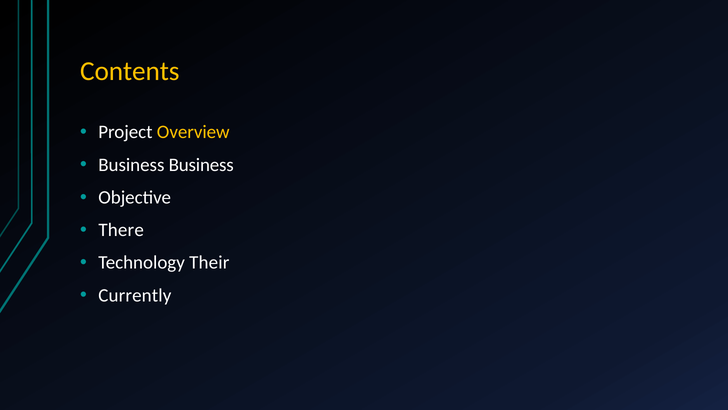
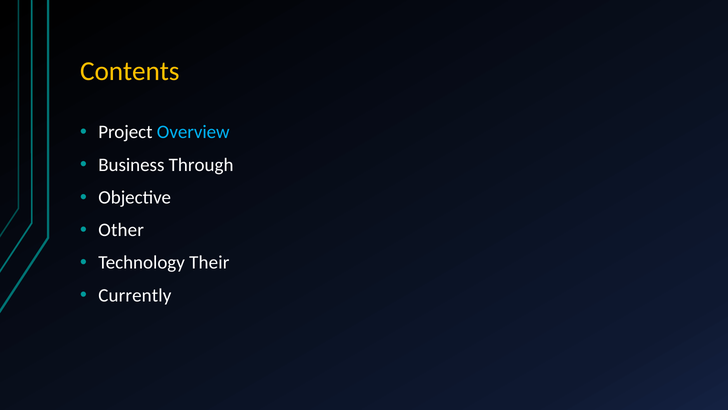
Overview colour: yellow -> light blue
Business Business: Business -> Through
There: There -> Other
